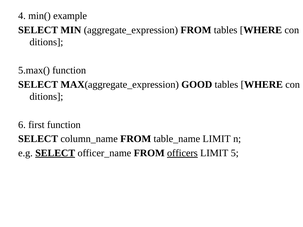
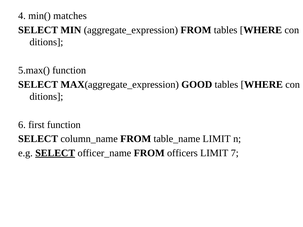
example: example -> matches
officers underline: present -> none
5: 5 -> 7
